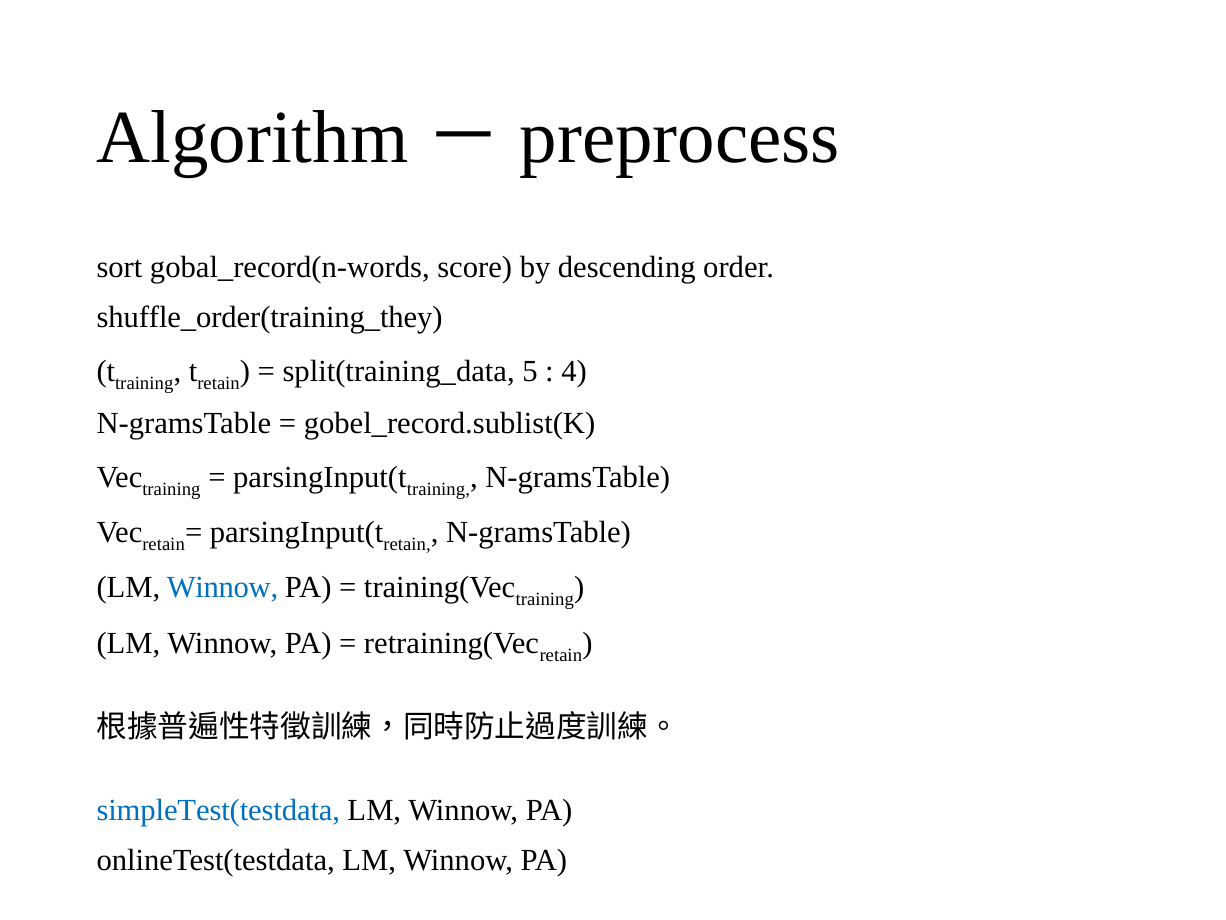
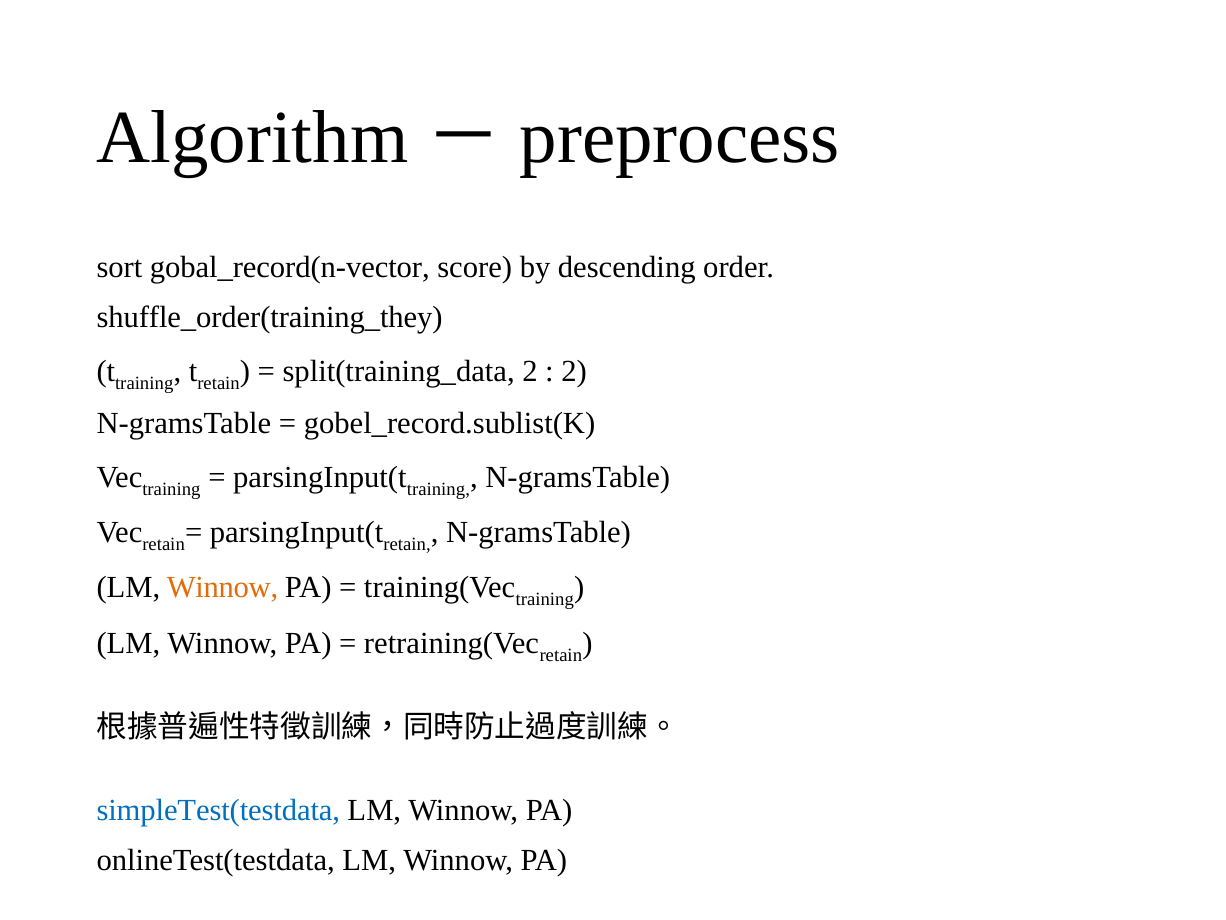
gobal_record(n-words: gobal_record(n-words -> gobal_record(n-vector
split(training_data 5: 5 -> 2
4 at (574, 372): 4 -> 2
Winnow at (223, 587) colour: blue -> orange
